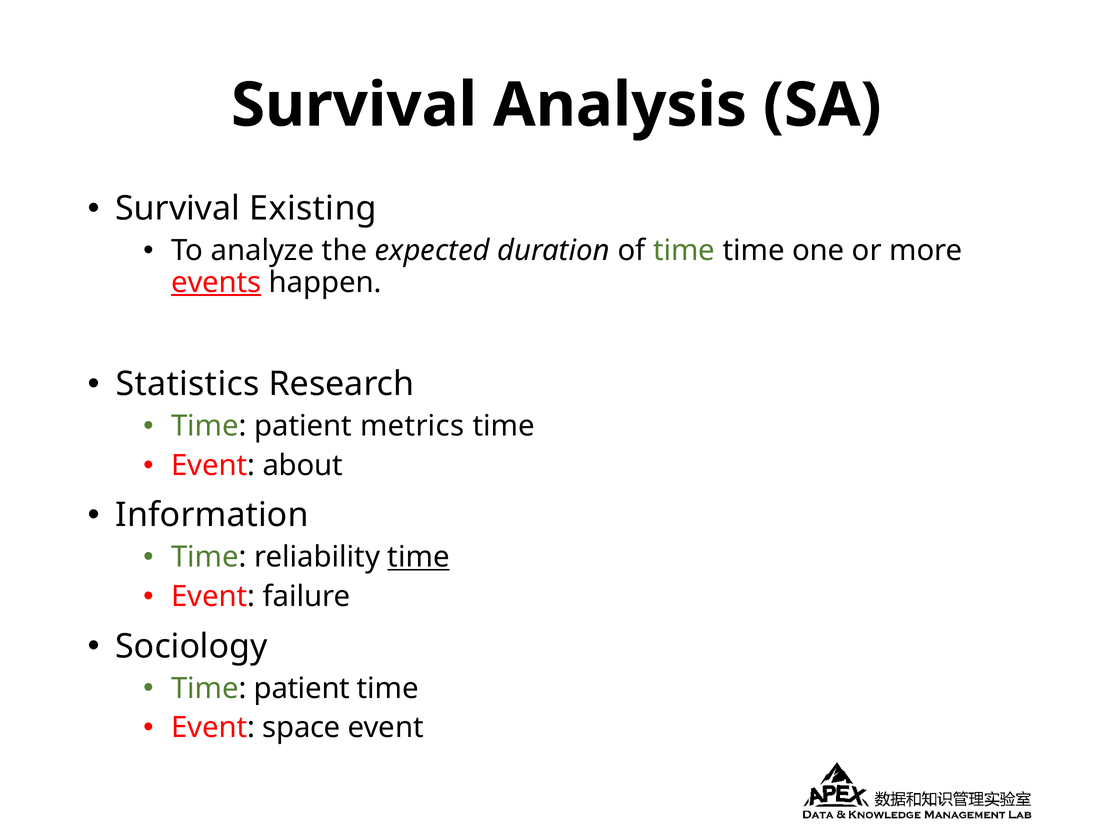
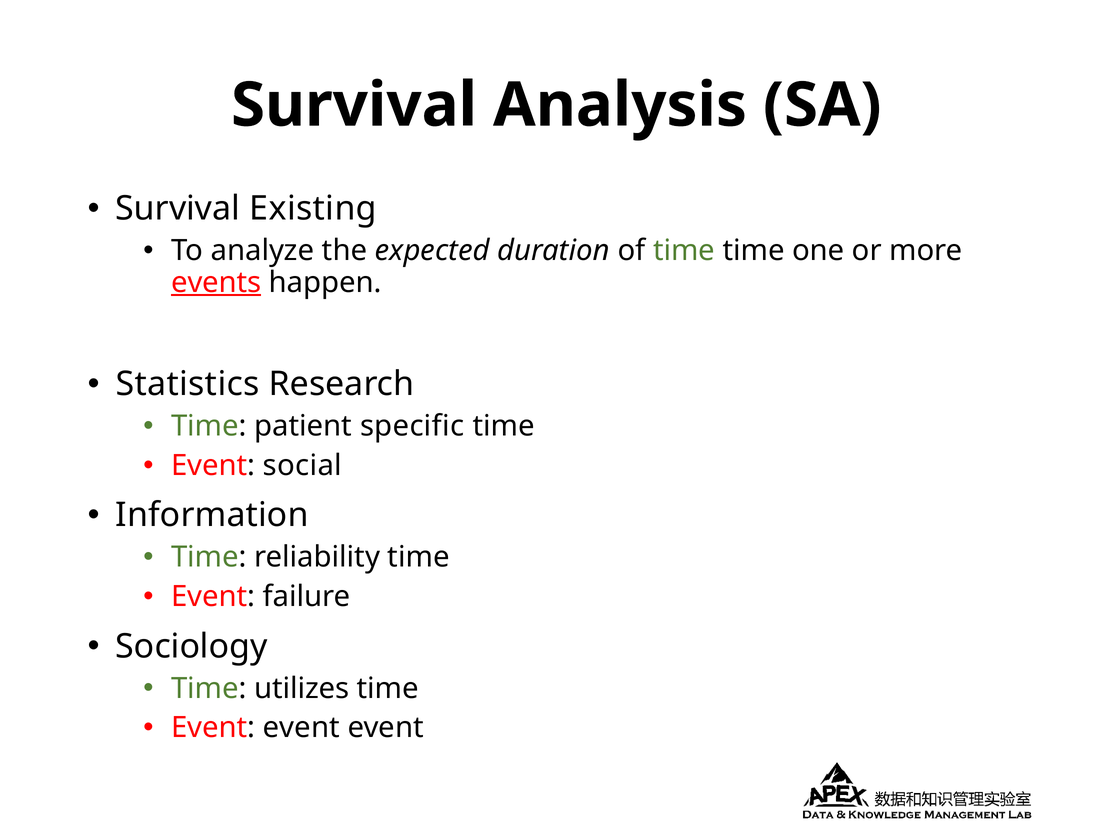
metrics: metrics -> specific
about: about -> social
time at (419, 557) underline: present -> none
patient at (302, 688): patient -> utilizes
space at (302, 728): space -> event
